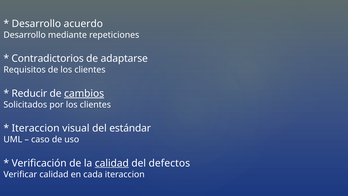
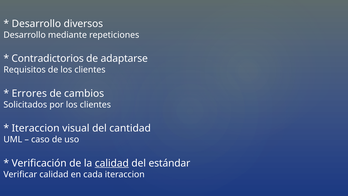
acuerdo: acuerdo -> diversos
Reducir: Reducir -> Errores
cambios underline: present -> none
estándar: estándar -> cantidad
defectos: defectos -> estándar
